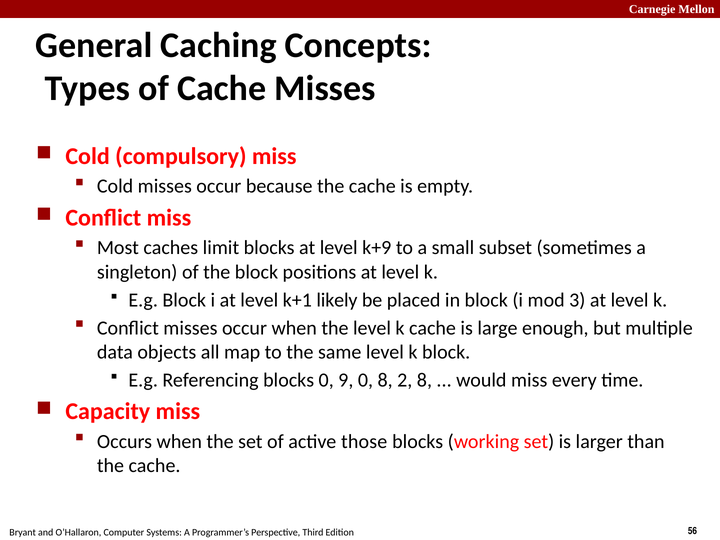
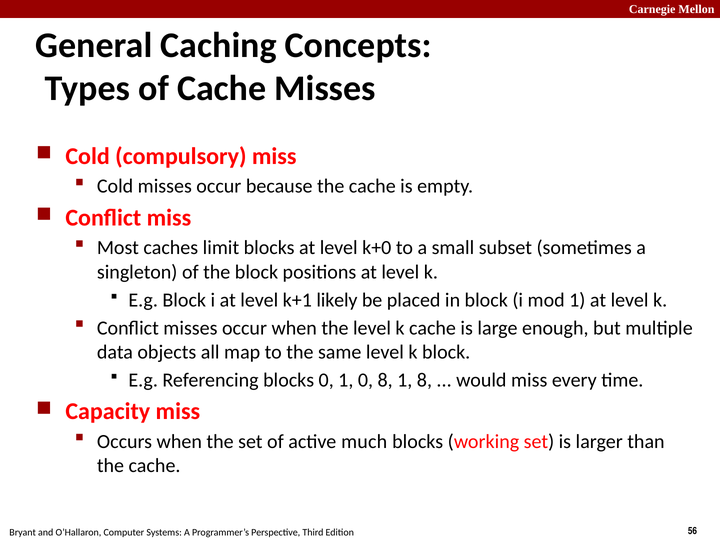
k+9: k+9 -> k+0
mod 3: 3 -> 1
0 9: 9 -> 1
8 2: 2 -> 1
those: those -> much
